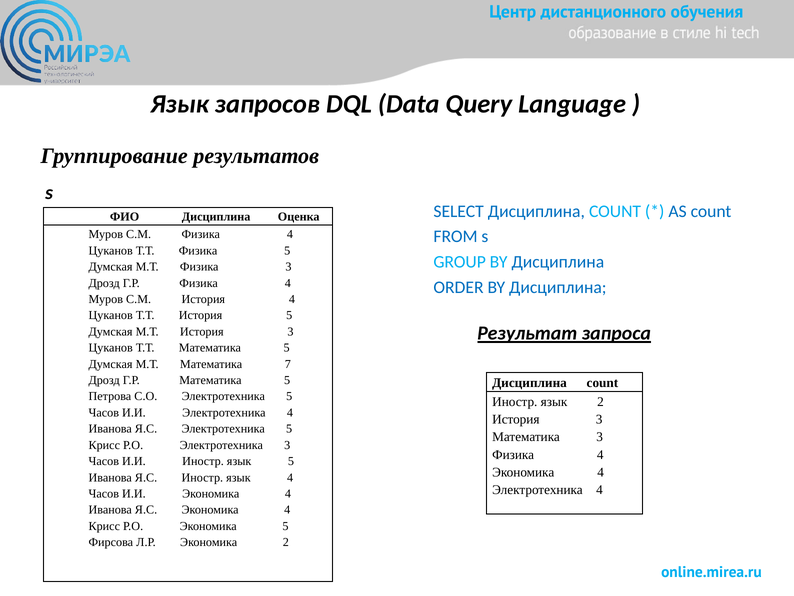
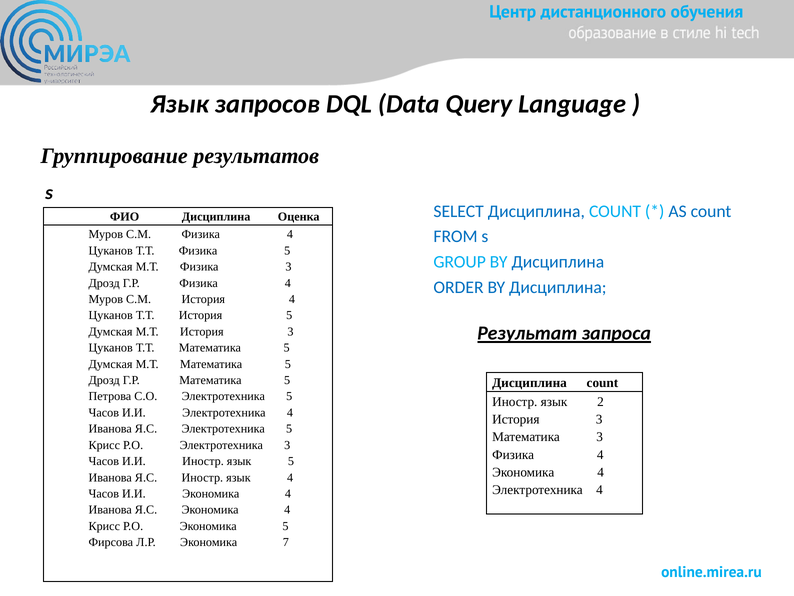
М.Т Математика 7: 7 -> 5
Экономика 2: 2 -> 7
